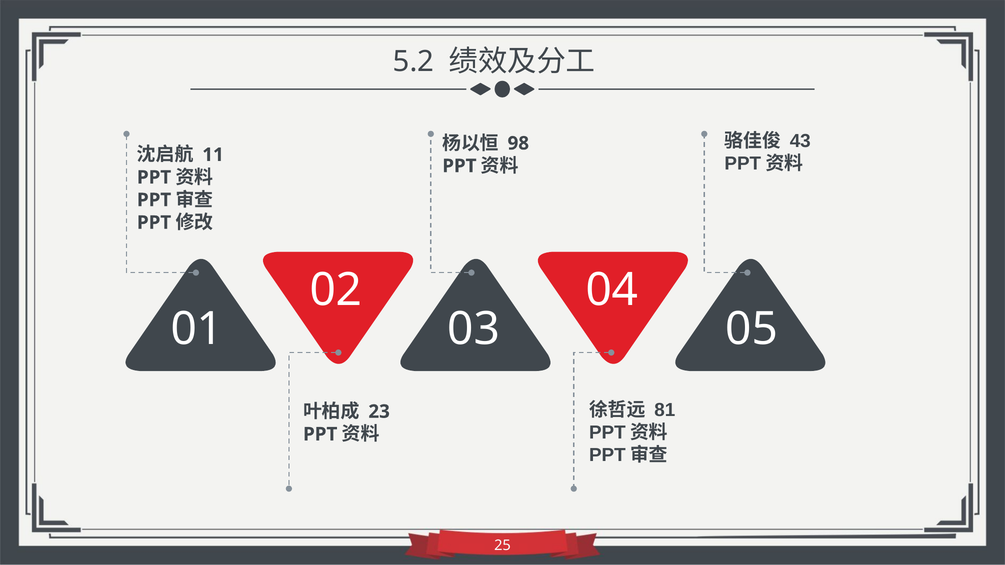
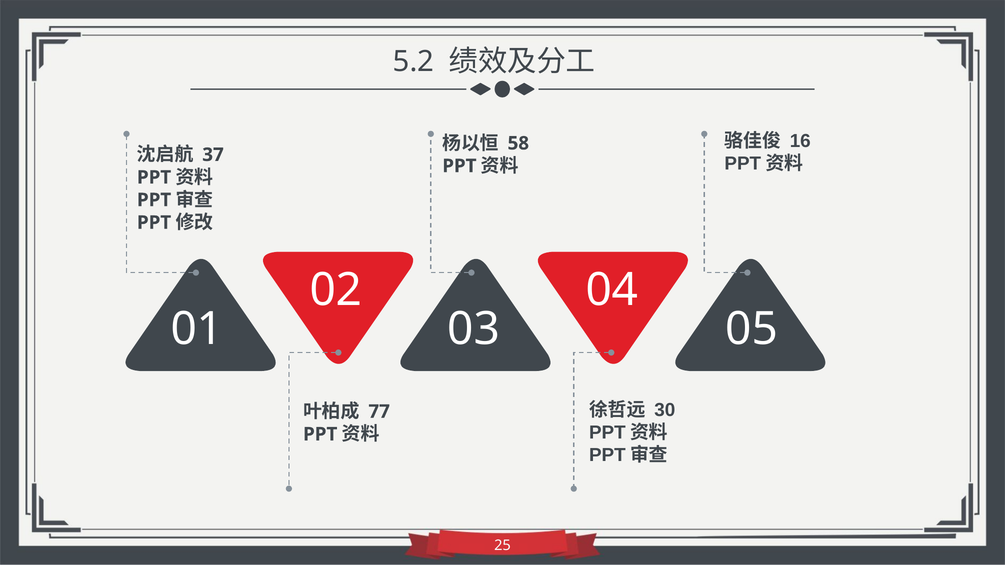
43: 43 -> 16
98: 98 -> 58
11: 11 -> 37
81: 81 -> 30
23: 23 -> 77
